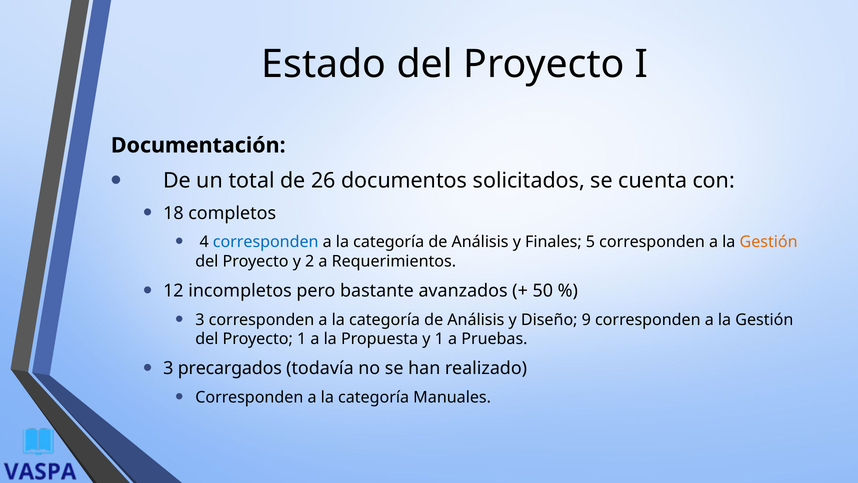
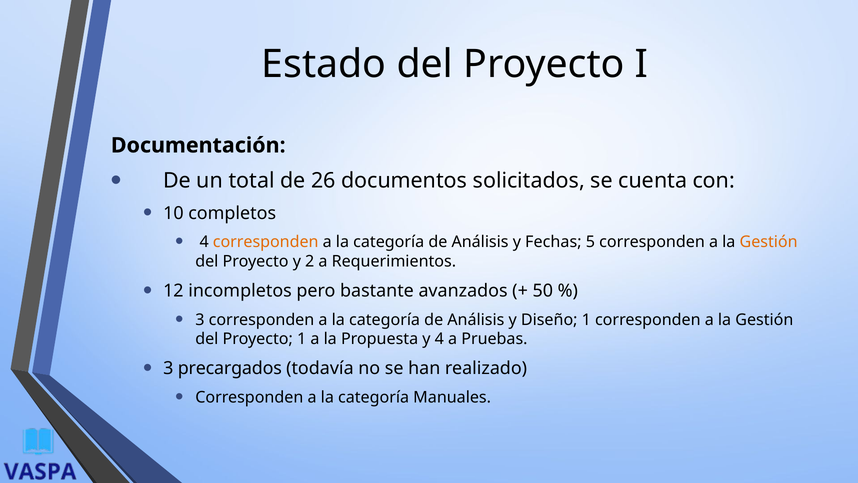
18: 18 -> 10
corresponden at (266, 242) colour: blue -> orange
Finales: Finales -> Fechas
Diseño 9: 9 -> 1
y 1: 1 -> 4
